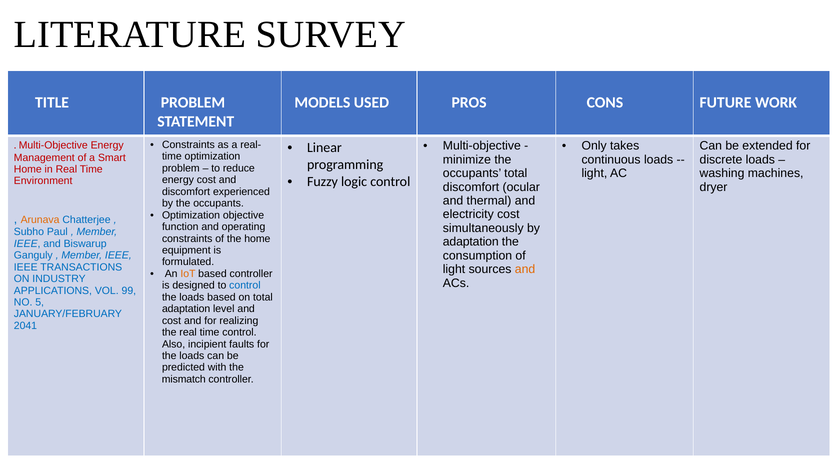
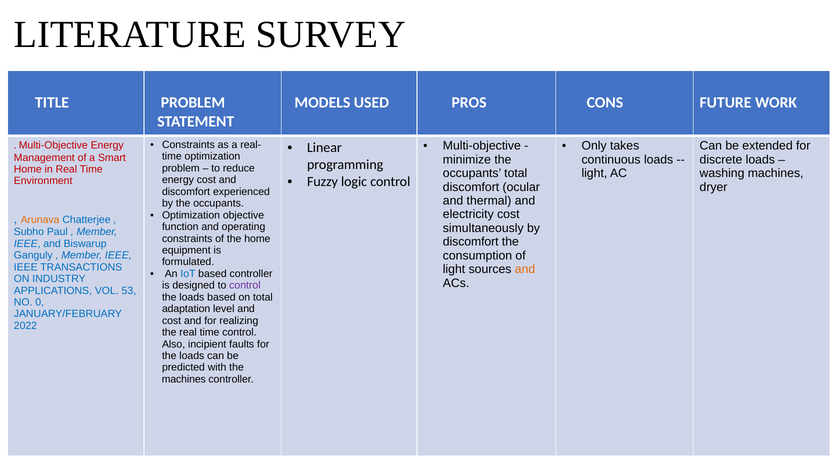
adaptation at (471, 242): adaptation -> discomfort
IoT colour: orange -> blue
control at (245, 285) colour: blue -> purple
99: 99 -> 53
5: 5 -> 0
2041: 2041 -> 2022
mismatch at (184, 379): mismatch -> machines
